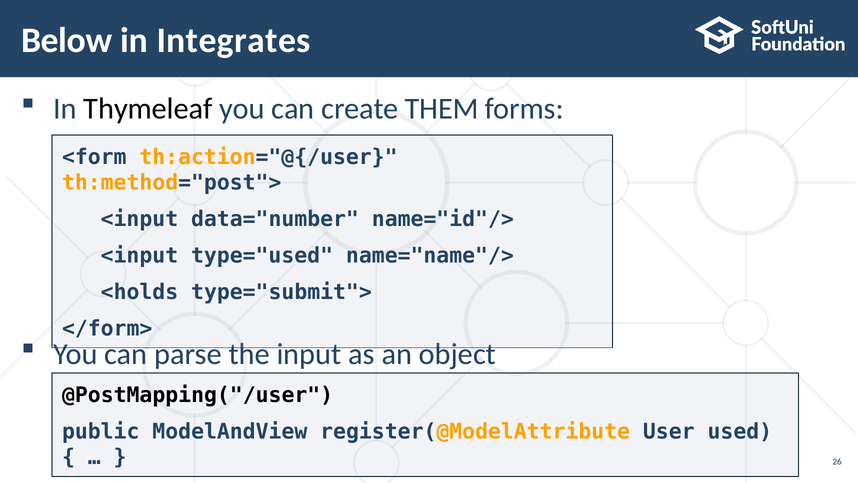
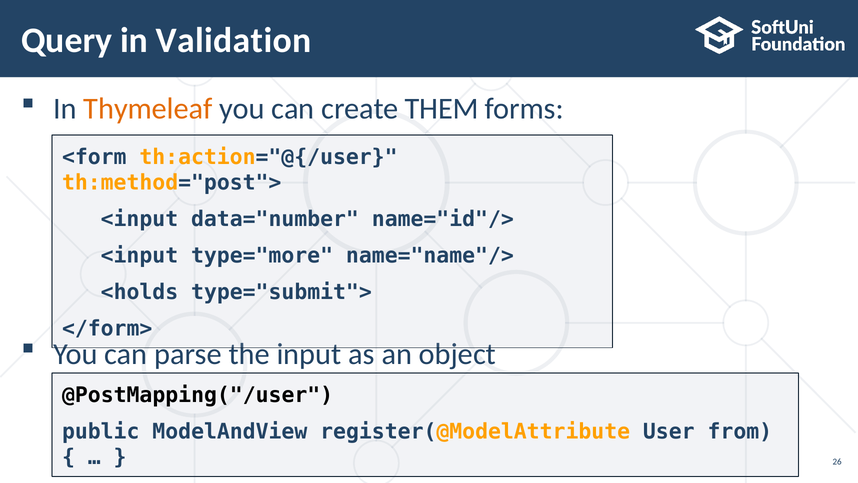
Below: Below -> Query
Integrates: Integrates -> Validation
Thymeleaf colour: black -> orange
type="used: type="used -> type="more
used: used -> from
